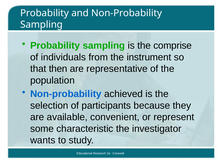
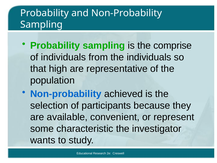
the instrument: instrument -> individuals
then: then -> high
